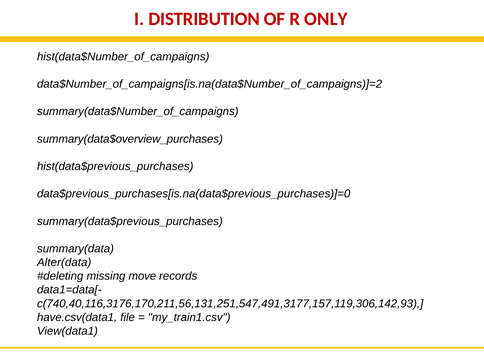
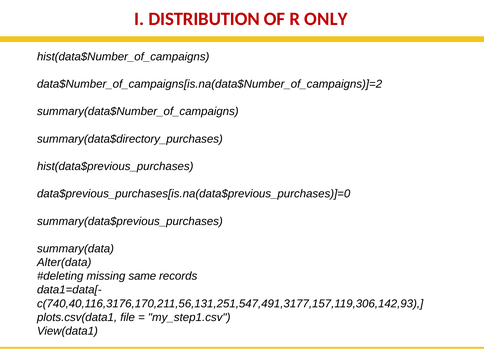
summary(data$overview_purchases: summary(data$overview_purchases -> summary(data$directory_purchases
move: move -> same
have.csv(data1: have.csv(data1 -> plots.csv(data1
my_train1.csv: my_train1.csv -> my_step1.csv
